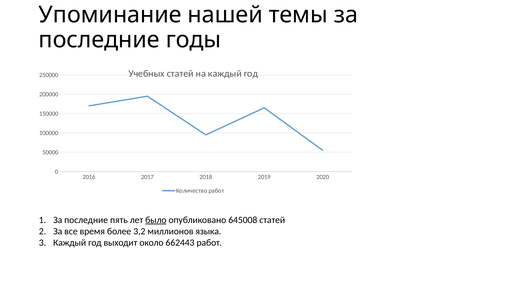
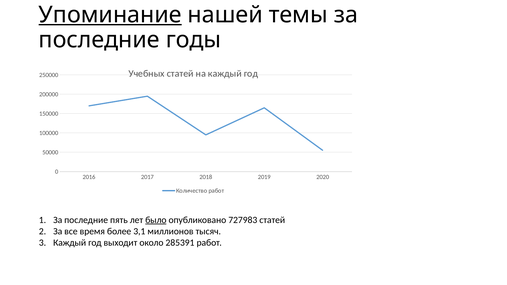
Упоминание underline: none -> present
645008: 645008 -> 727983
3,2: 3,2 -> 3,1
языка: языка -> тысяч
662443: 662443 -> 285391
